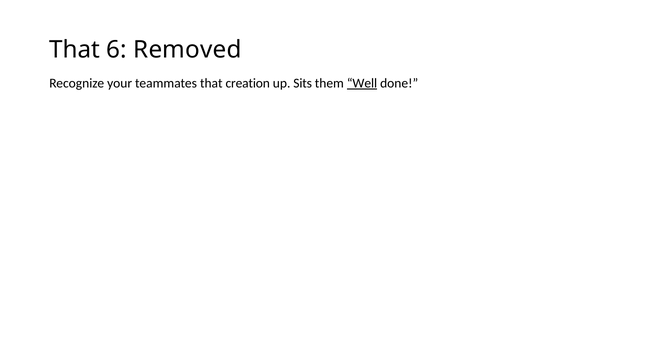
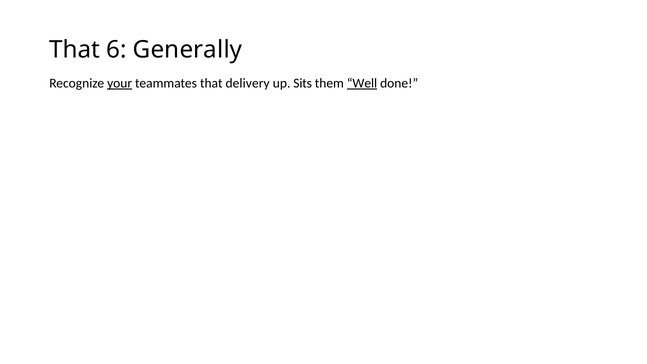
Removed: Removed -> Generally
your underline: none -> present
creation: creation -> delivery
